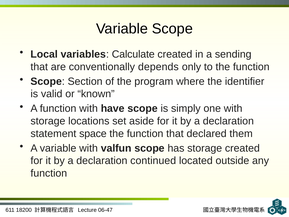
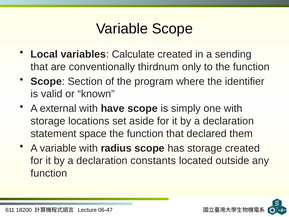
depends: depends -> thirdnum
A function: function -> external
valfun: valfun -> radius
continued: continued -> constants
